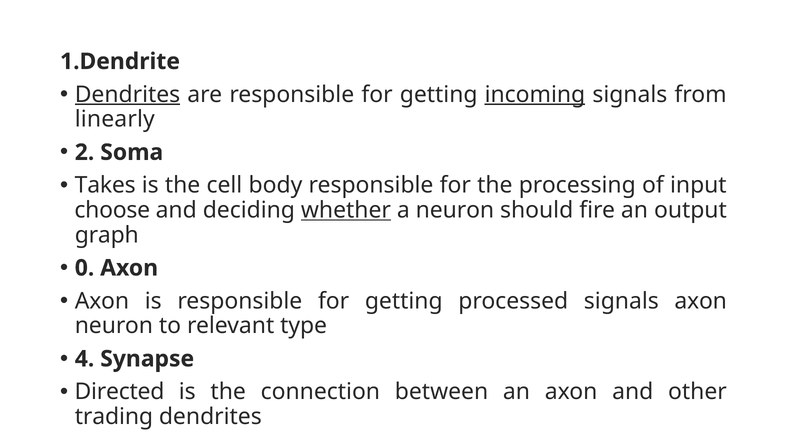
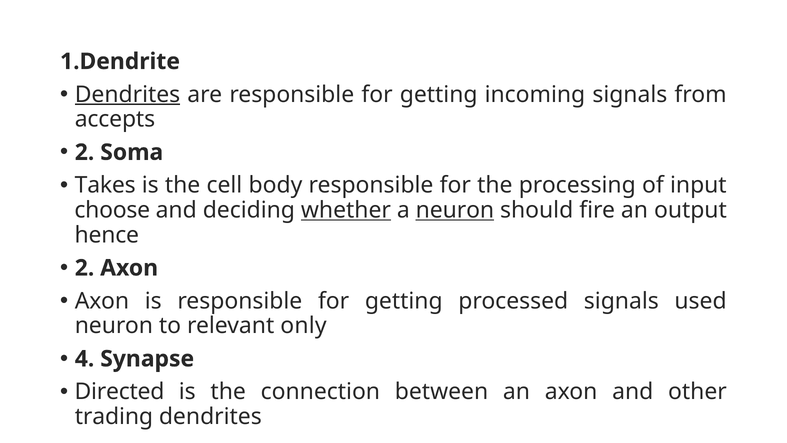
incoming underline: present -> none
linearly: linearly -> accepts
neuron at (455, 210) underline: none -> present
graph: graph -> hence
0 at (85, 268): 0 -> 2
signals axon: axon -> used
type: type -> only
